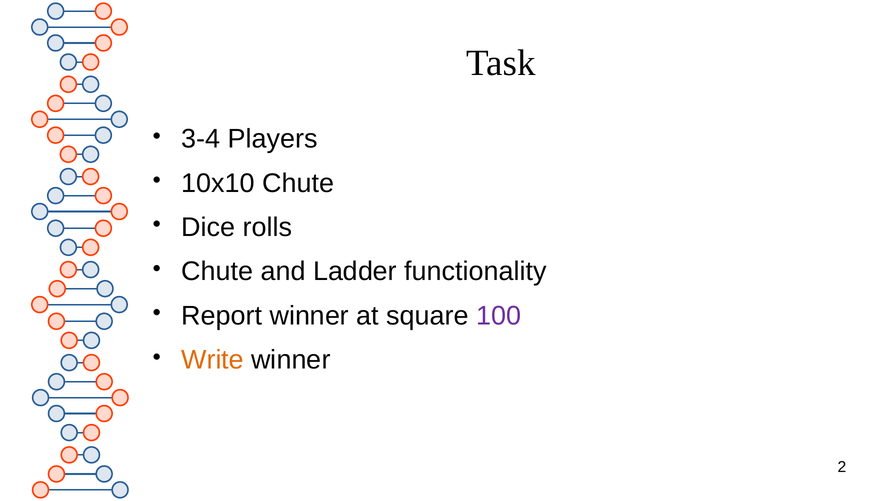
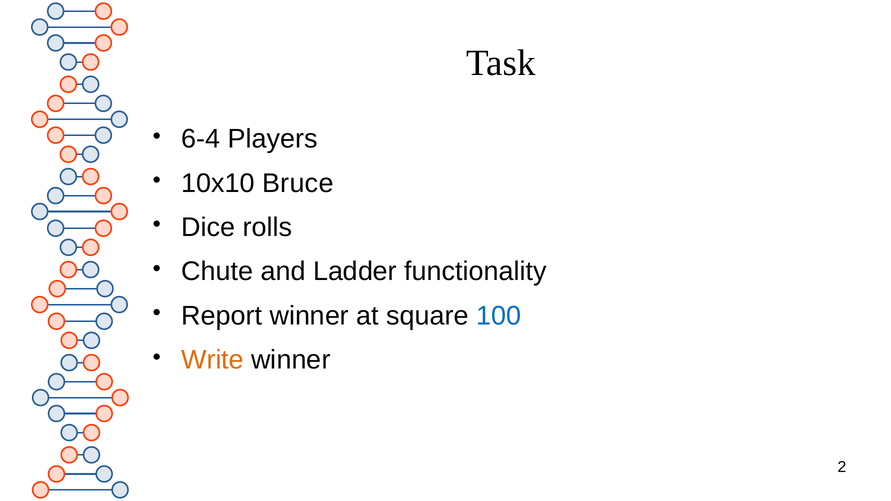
3-4: 3-4 -> 6-4
10x10 Chute: Chute -> Bruce
100 colour: purple -> blue
